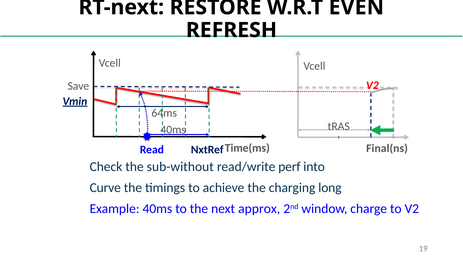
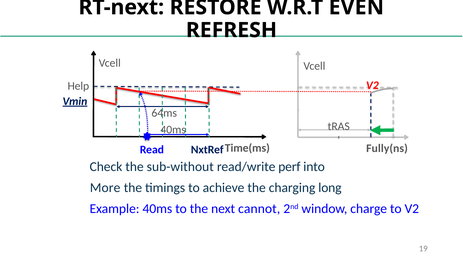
Save: Save -> Help
Final(ns: Final(ns -> Fully(ns
Curve: Curve -> More
approx: approx -> cannot
